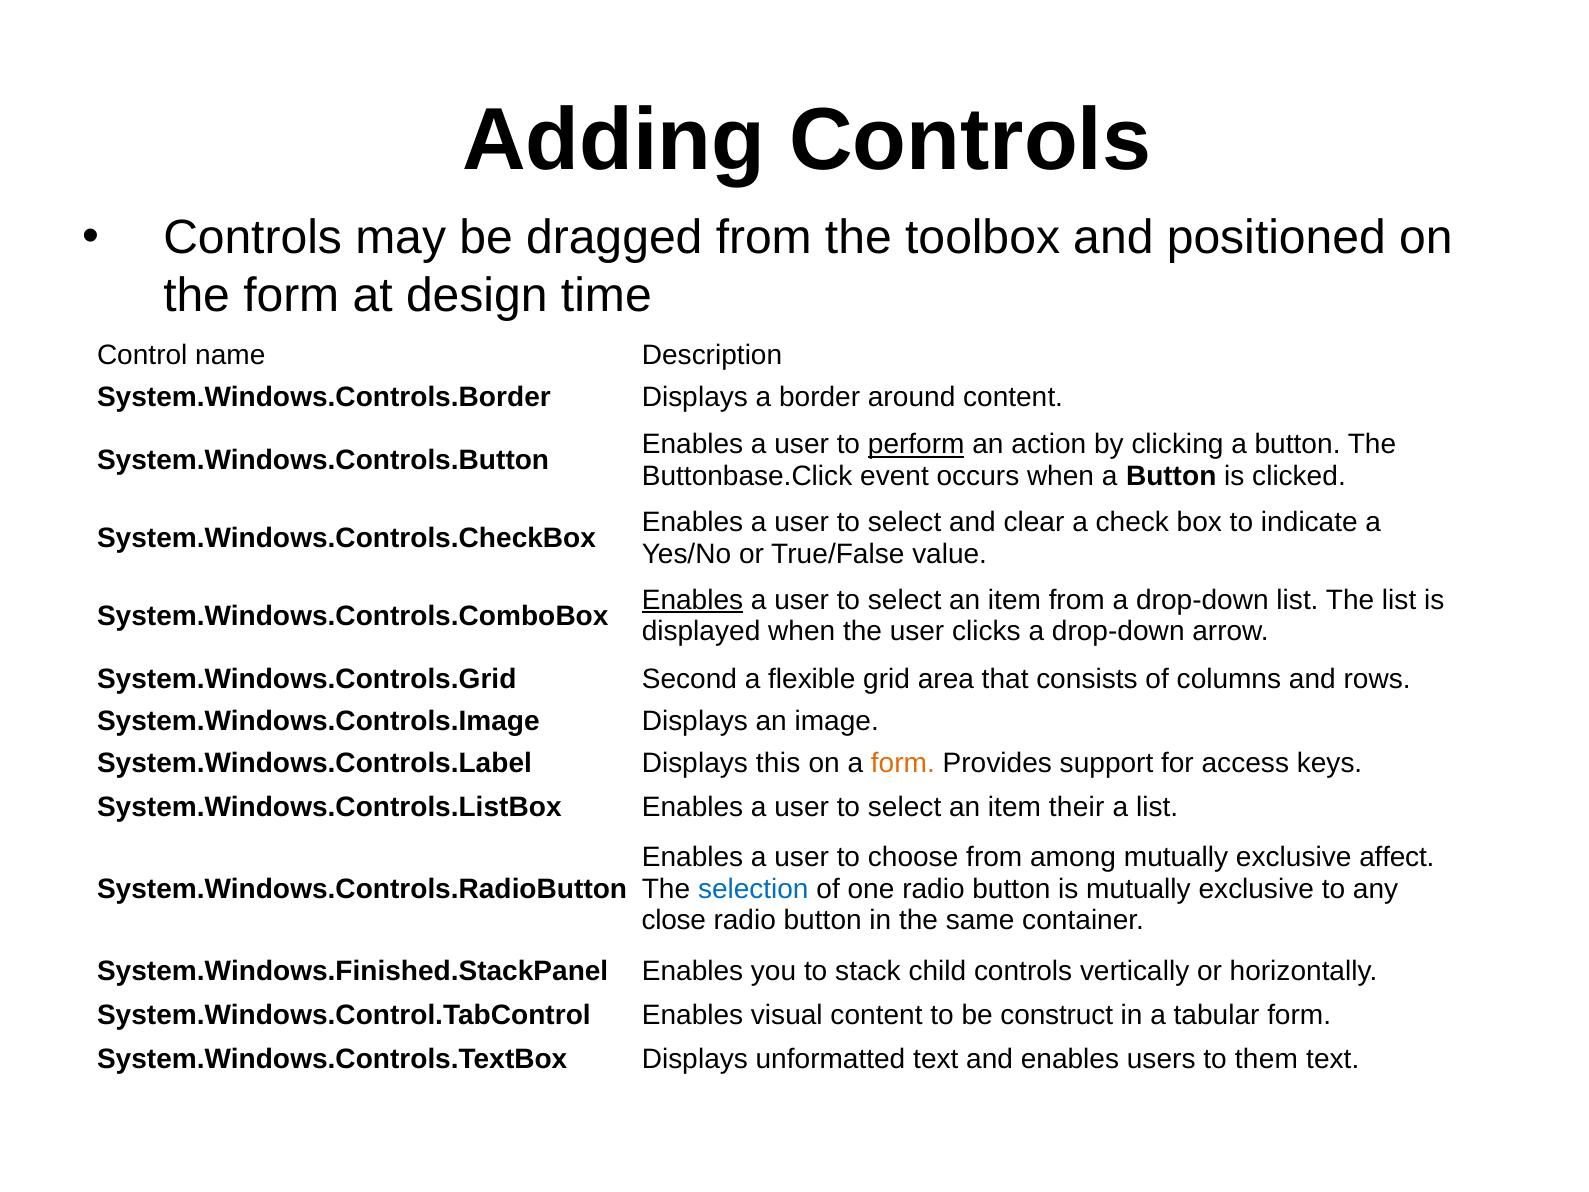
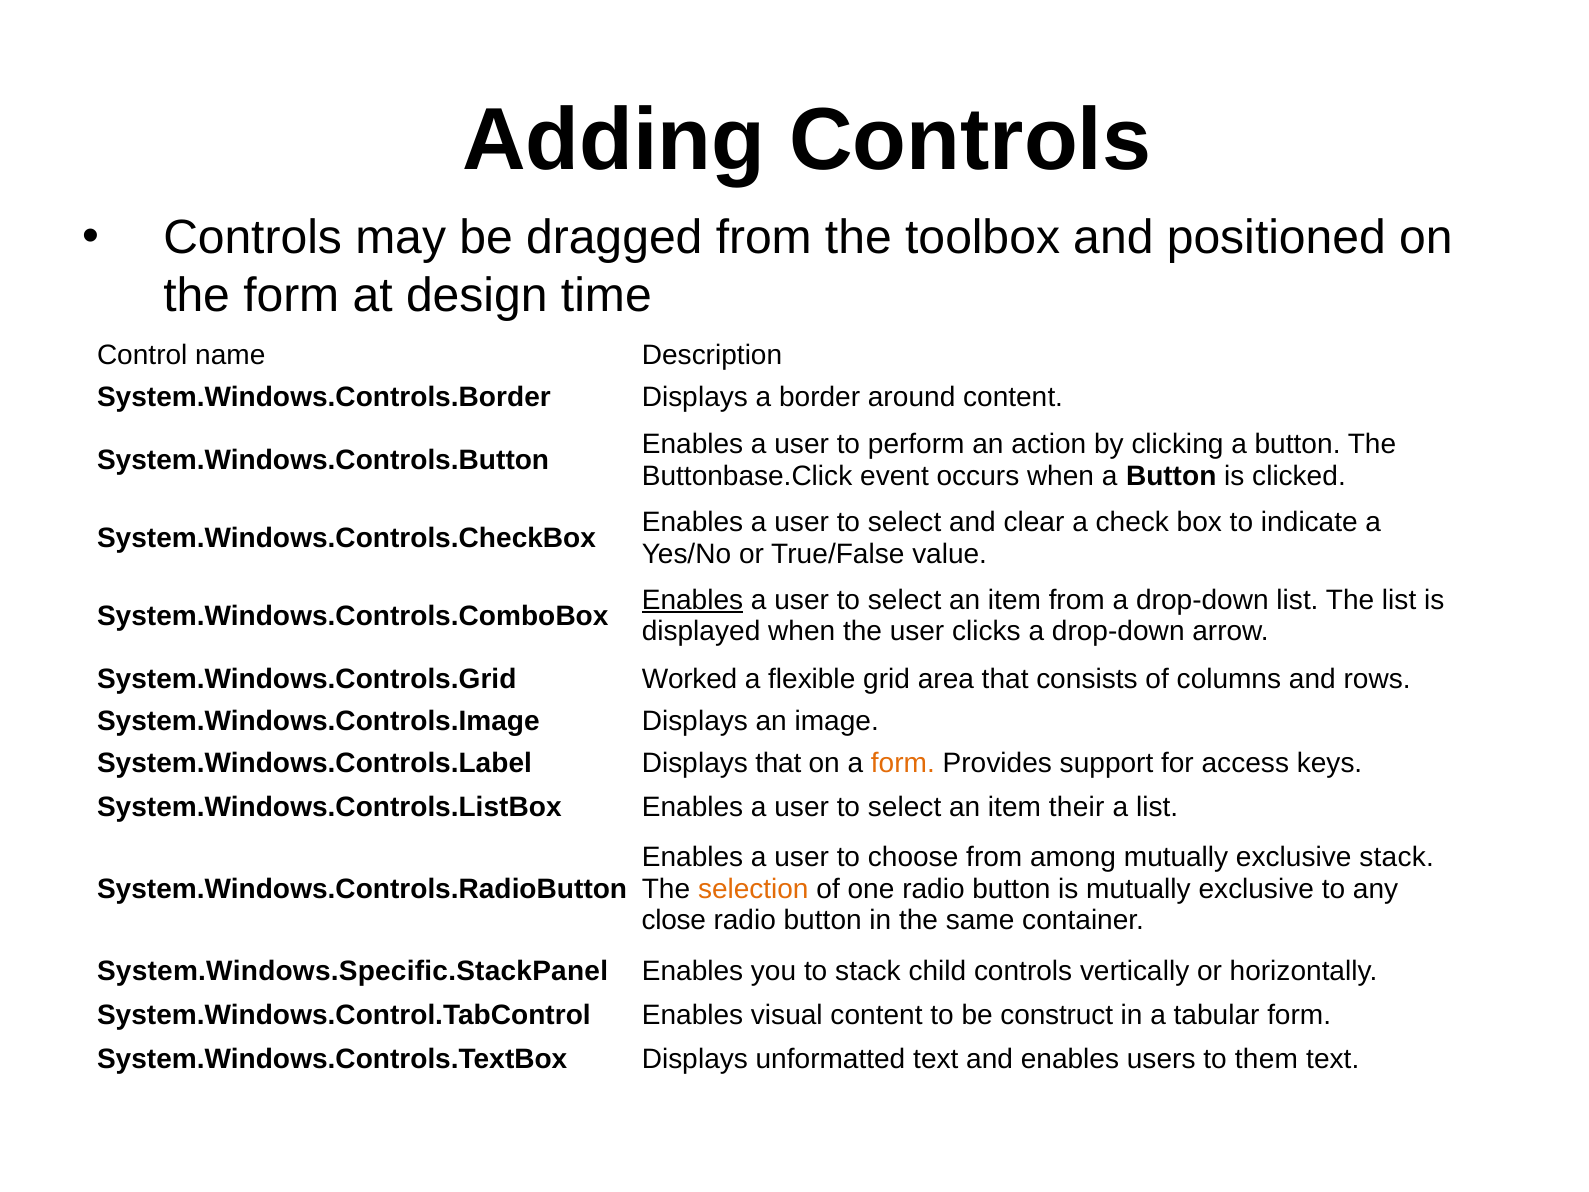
perform underline: present -> none
Second: Second -> Worked
Displays this: this -> that
exclusive affect: affect -> stack
selection colour: blue -> orange
System.Windows.Finished.StackPanel: System.Windows.Finished.StackPanel -> System.Windows.Specific.StackPanel
